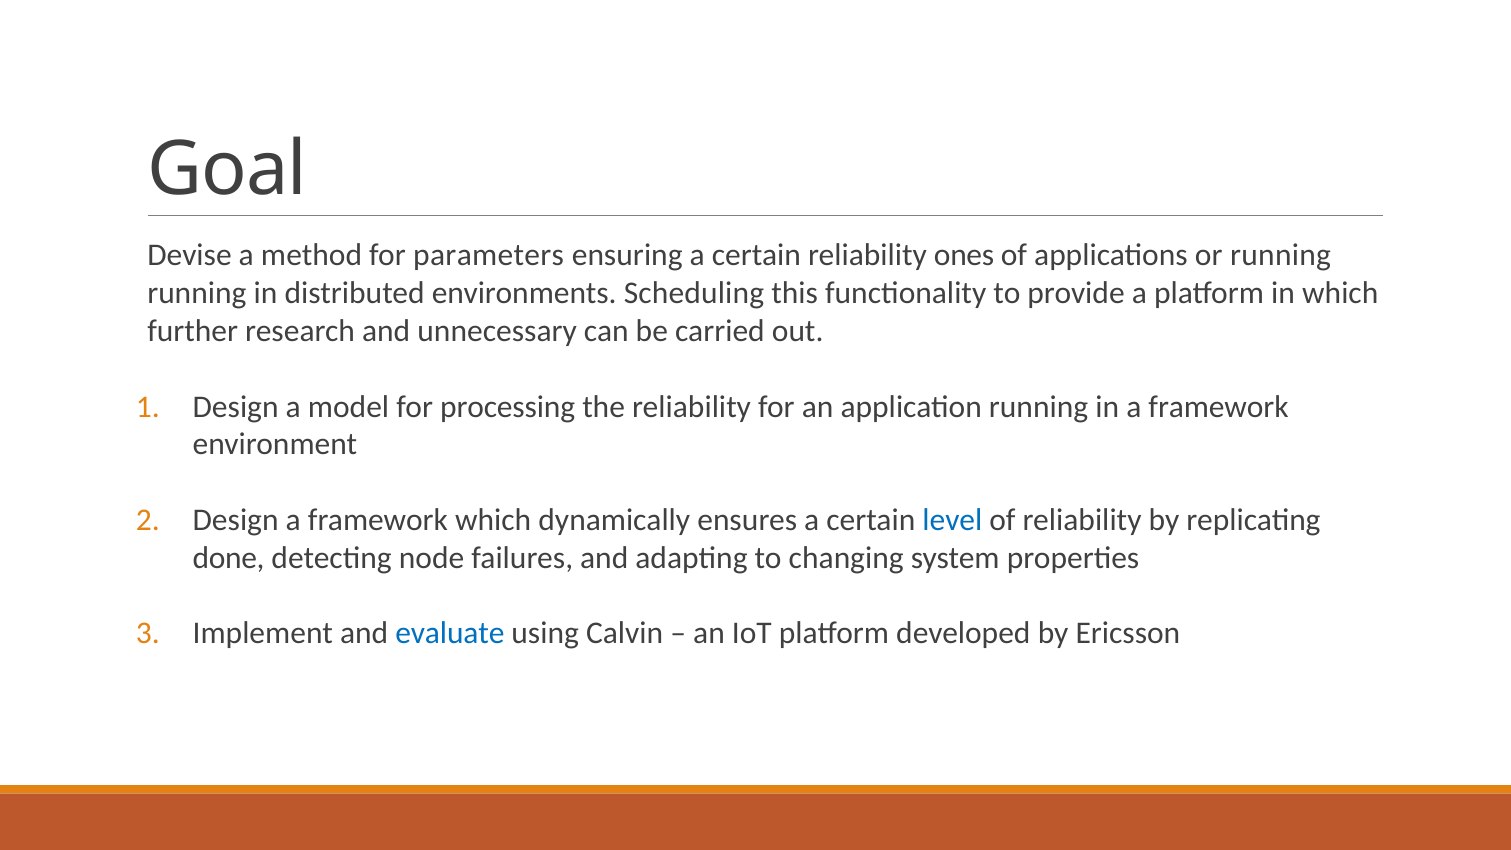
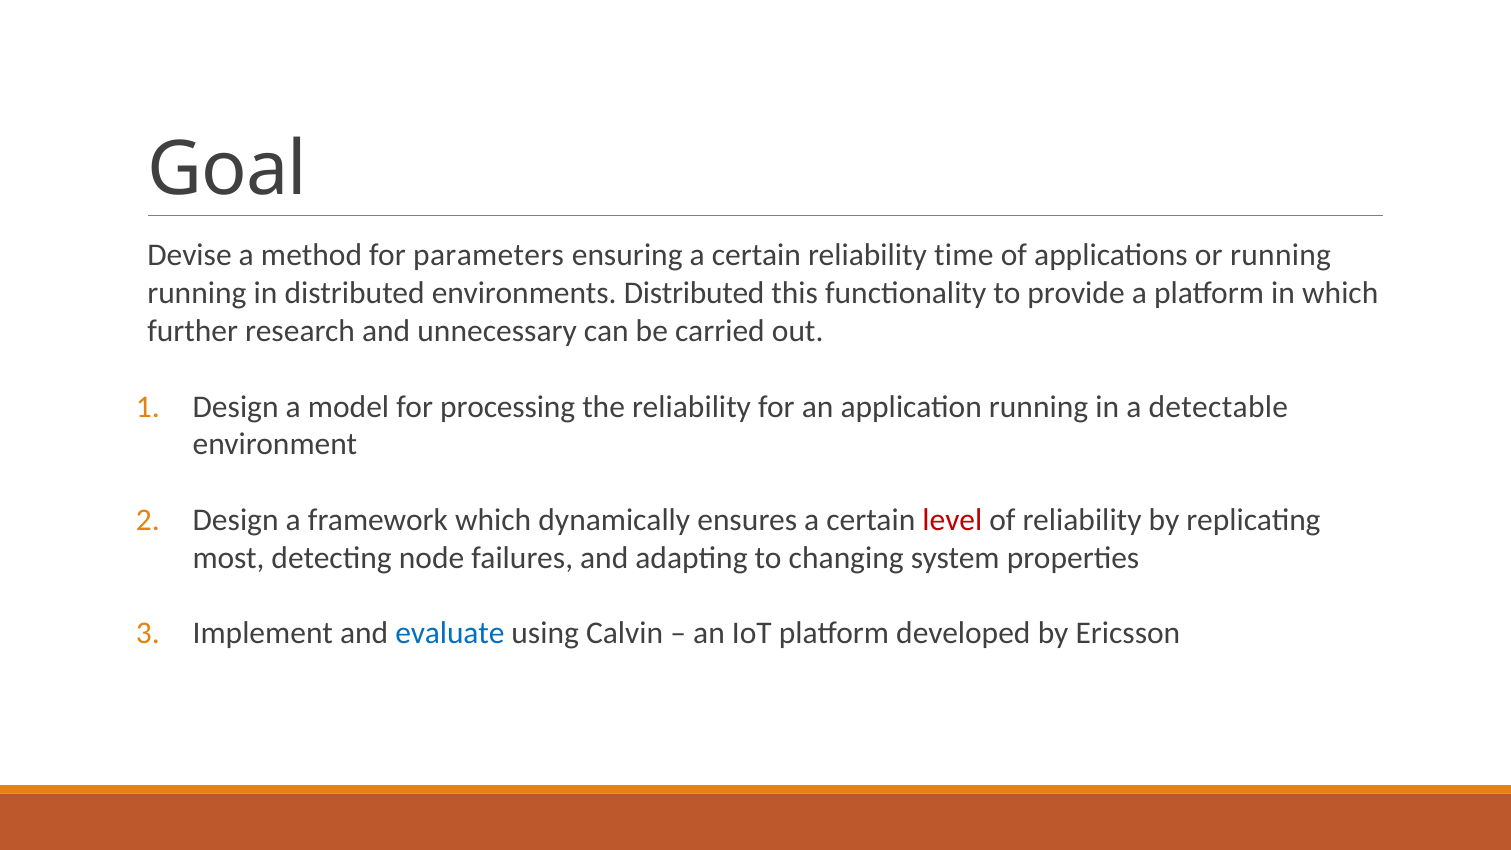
ones: ones -> time
environments Scheduling: Scheduling -> Distributed
in a framework: framework -> detectable
level colour: blue -> red
done: done -> most
